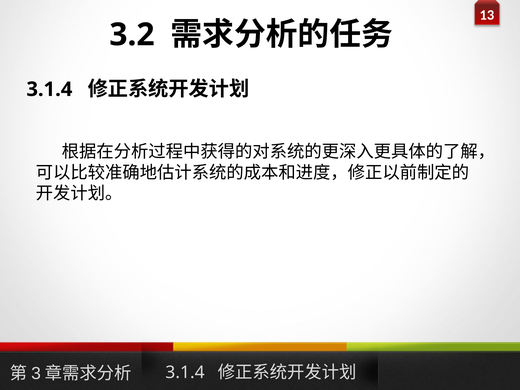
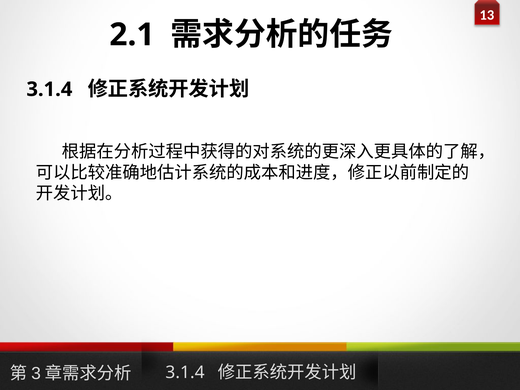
3.2: 3.2 -> 2.1
